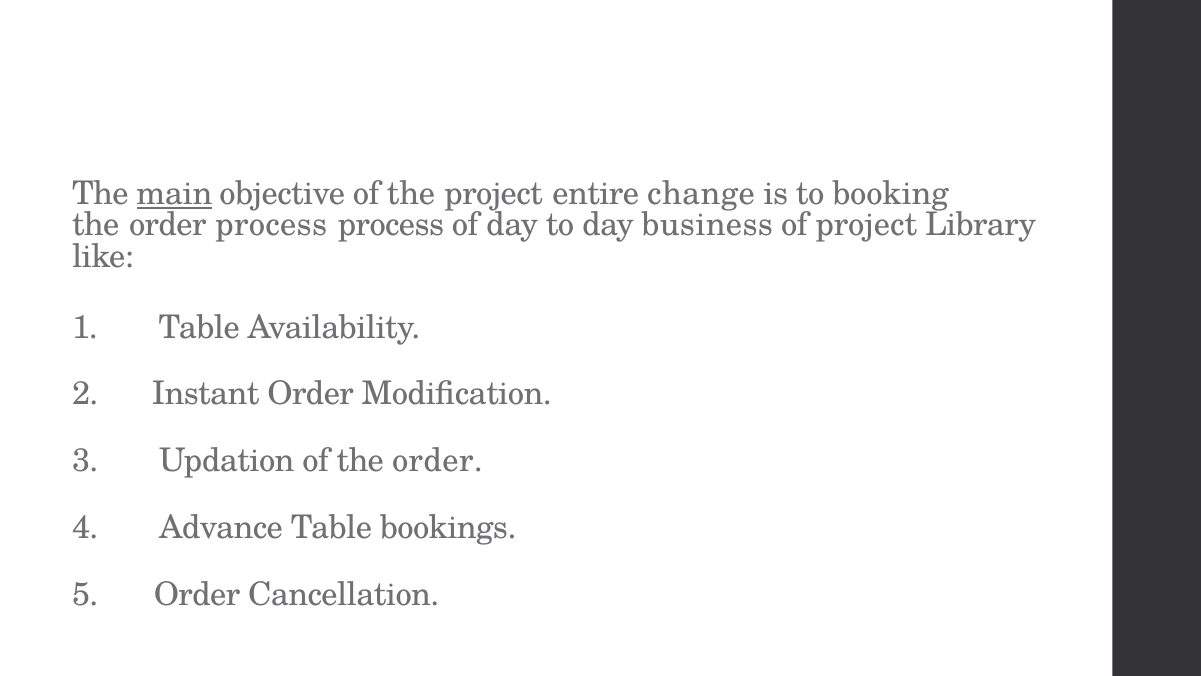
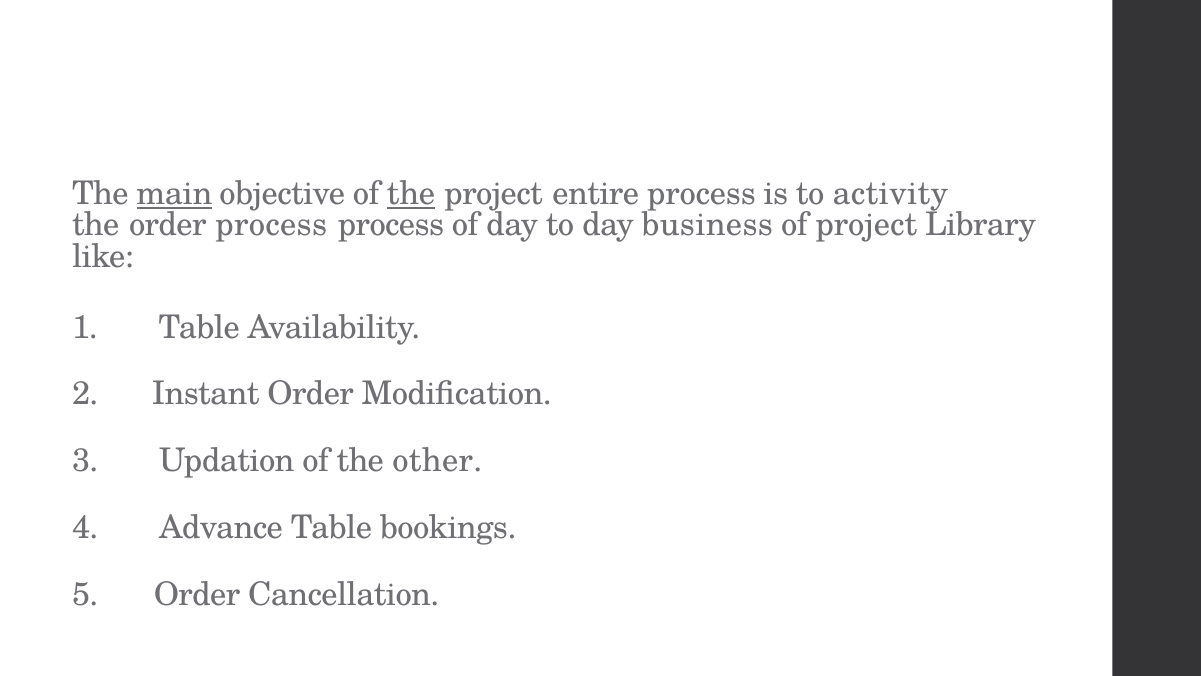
the at (411, 193) underline: none -> present
entire change: change -> process
booking: booking -> activity
of the order: order -> other
